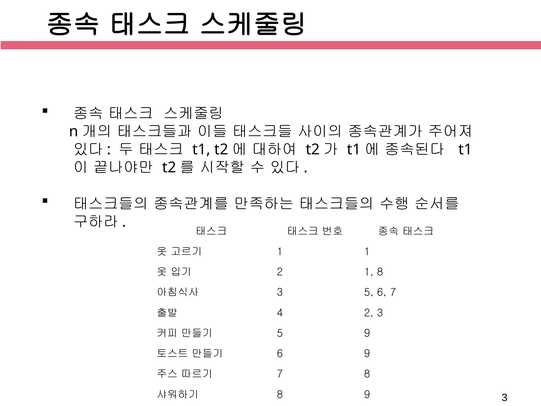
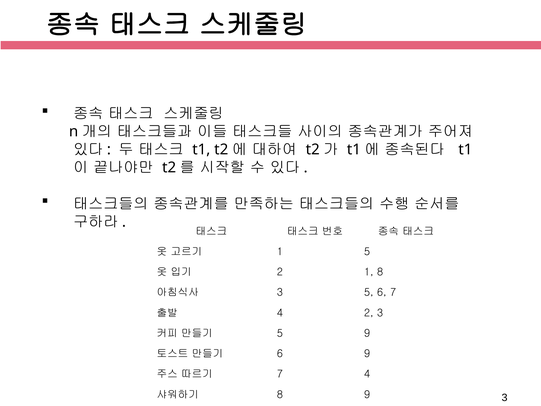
1 1: 1 -> 5
7 8: 8 -> 4
